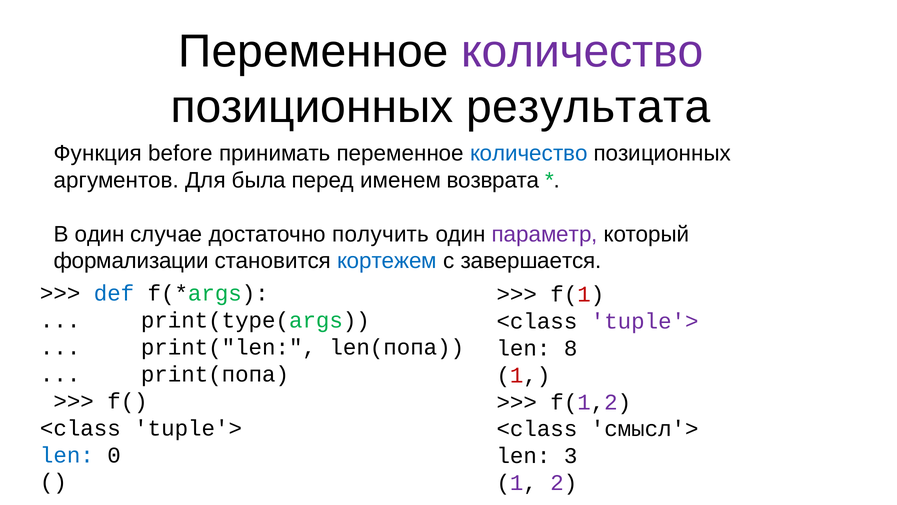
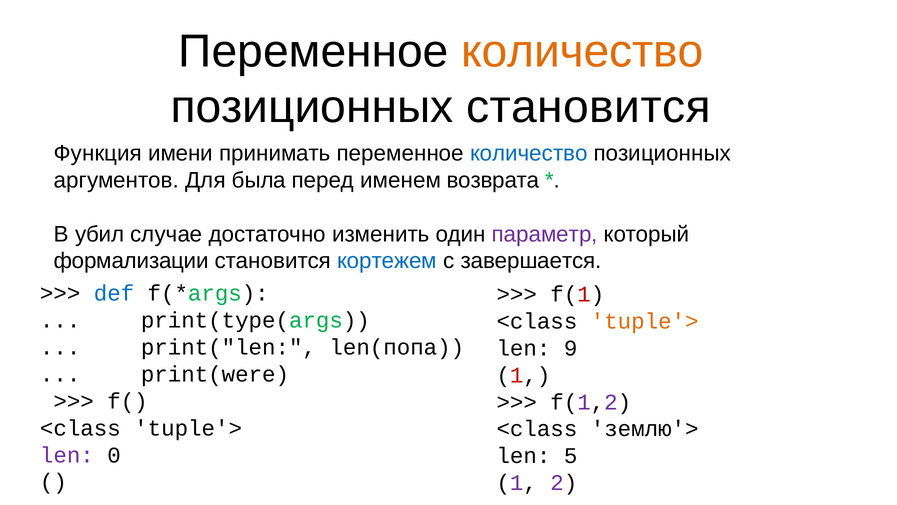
количество at (583, 52) colour: purple -> orange
позиционных результата: результата -> становится
before: before -> имени
В один: один -> убил
получить: получить -> изменить
tuple'> at (645, 321) colour: purple -> orange
8: 8 -> 9
print(попа: print(попа -> print(were
смысл'>: смысл'> -> землю'>
len at (67, 455) colour: blue -> purple
3: 3 -> 5
